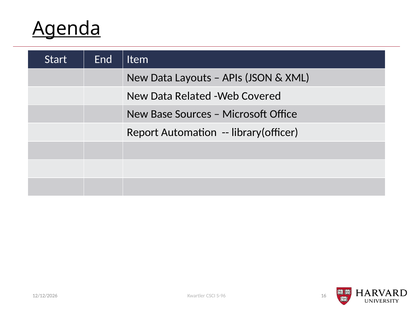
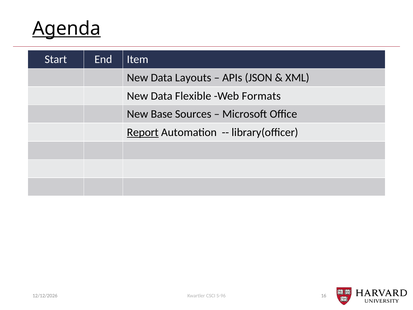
Related: Related -> Flexible
Covered: Covered -> Formats
Report underline: none -> present
